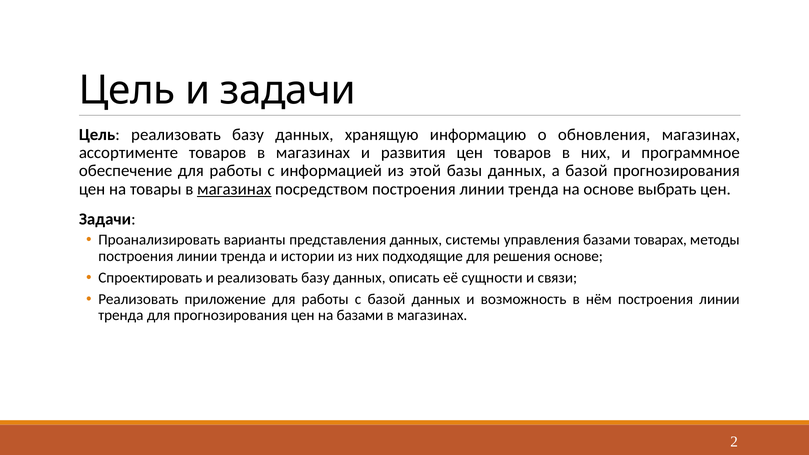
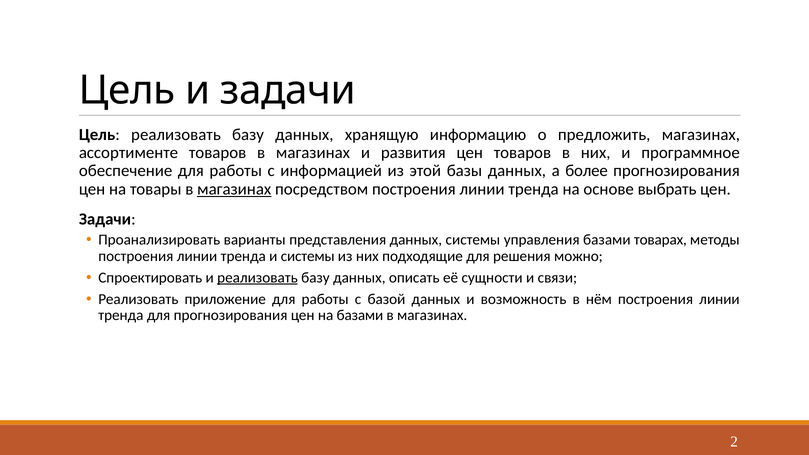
обновления: обновления -> предложить
а базой: базой -> более
и истории: истории -> системы
решения основе: основе -> можно
реализовать at (257, 278) underline: none -> present
